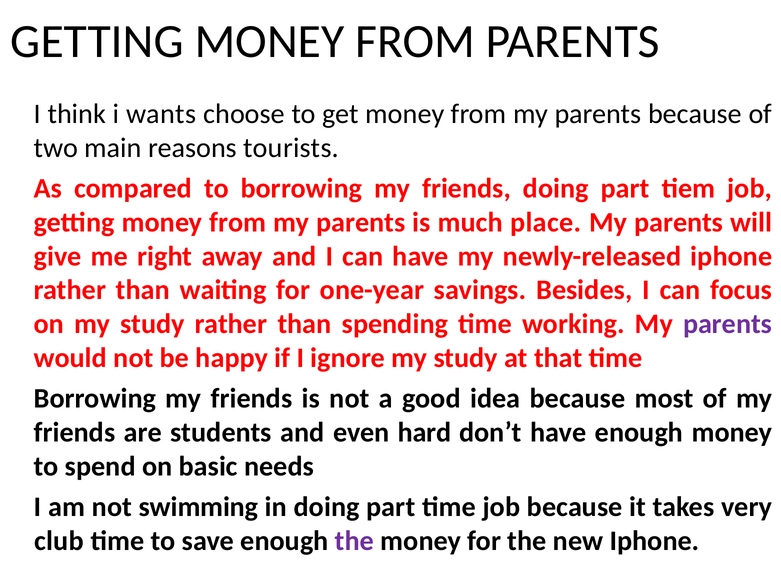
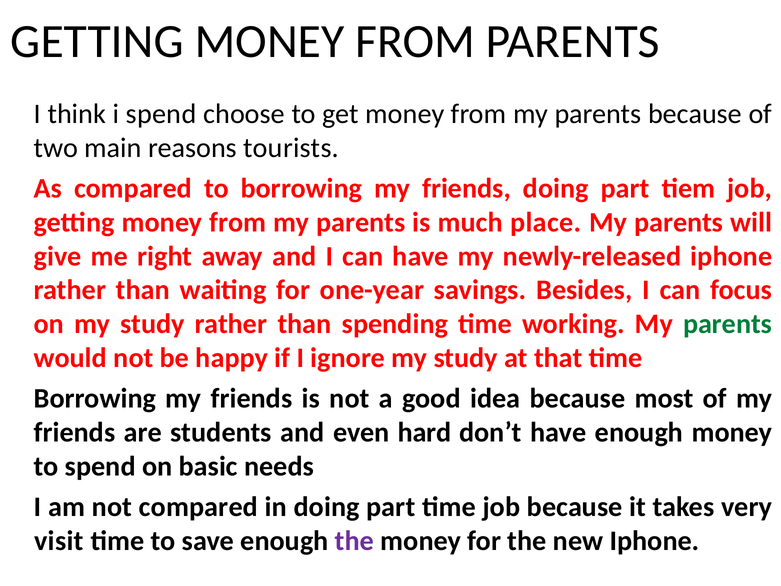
i wants: wants -> spend
parents at (728, 324) colour: purple -> green
not swimming: swimming -> compared
club: club -> visit
